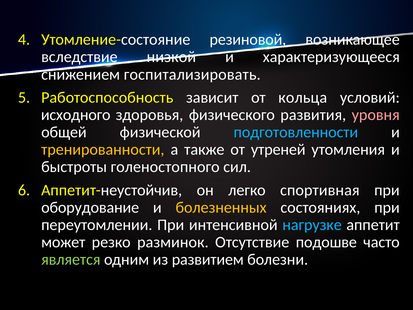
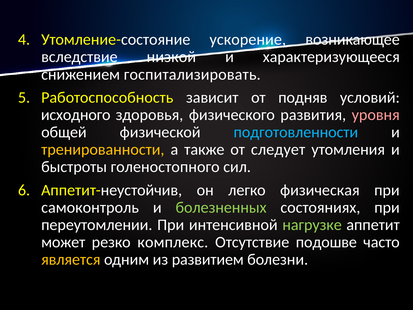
резиновой: резиновой -> ускорение
кольца: кольца -> подняв
утреней: утреней -> следует
спортивная: спортивная -> физическая
оборудование: оборудование -> самоконтроль
болезненных colour: yellow -> light green
нагрузке colour: light blue -> light green
разминок: разминок -> комплекс
является colour: light green -> yellow
